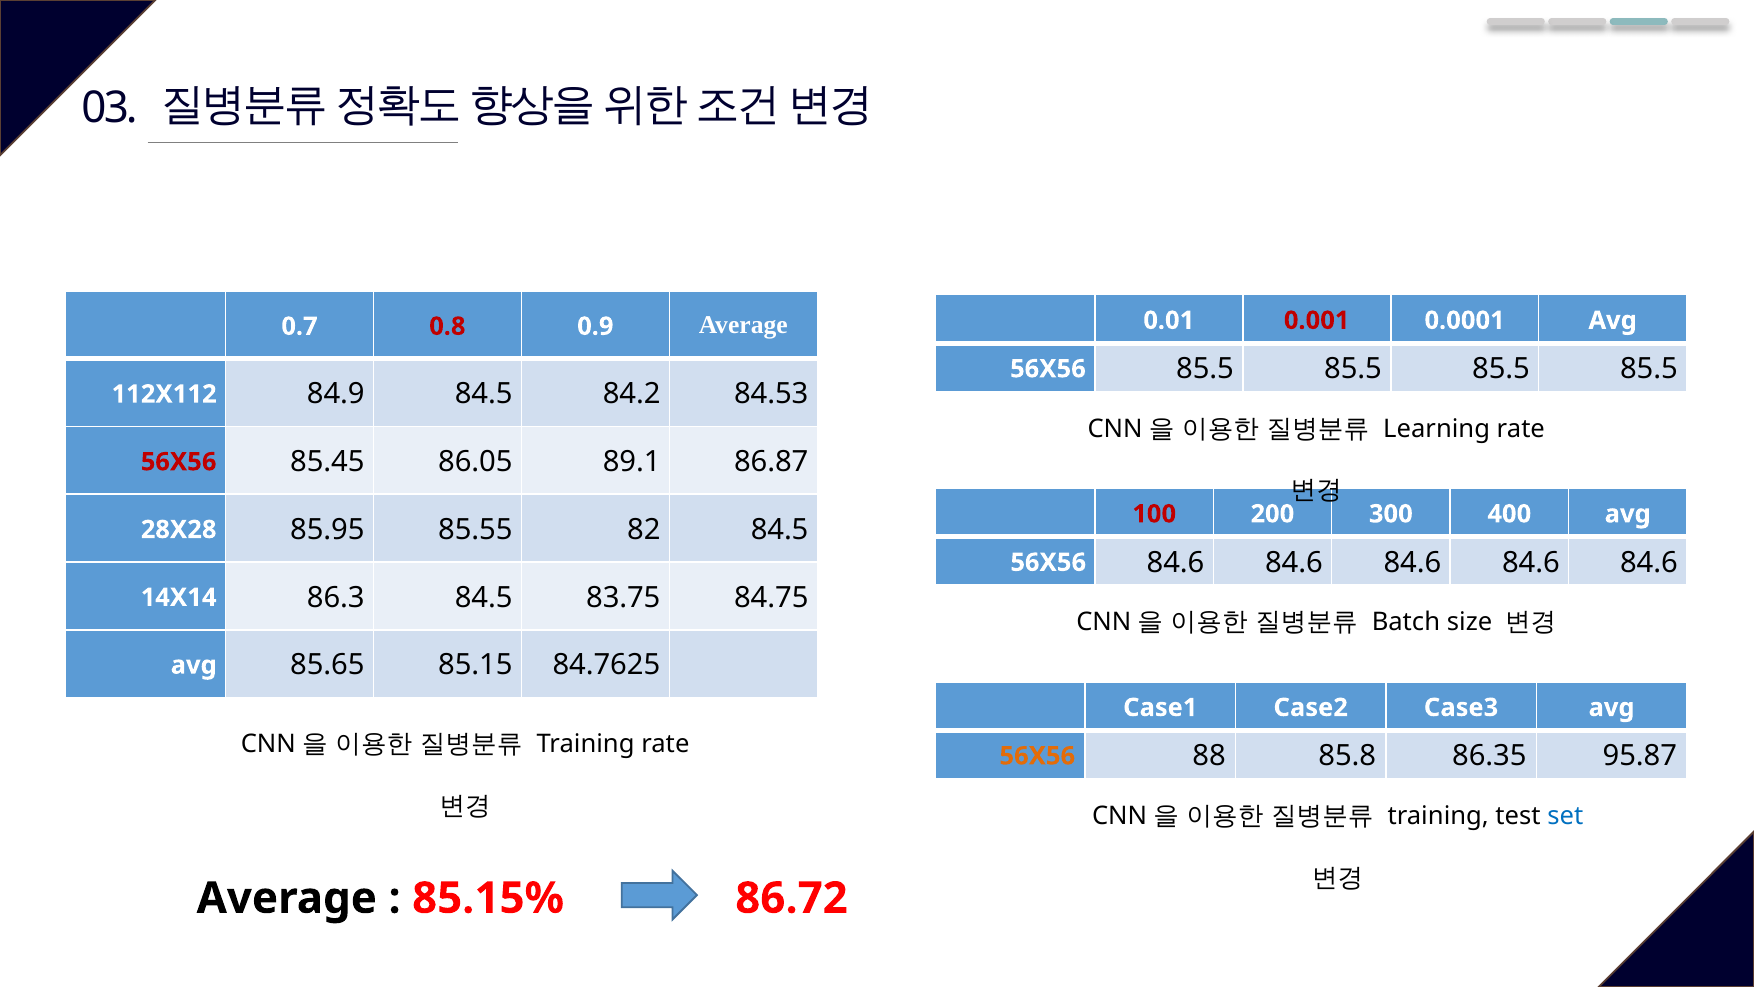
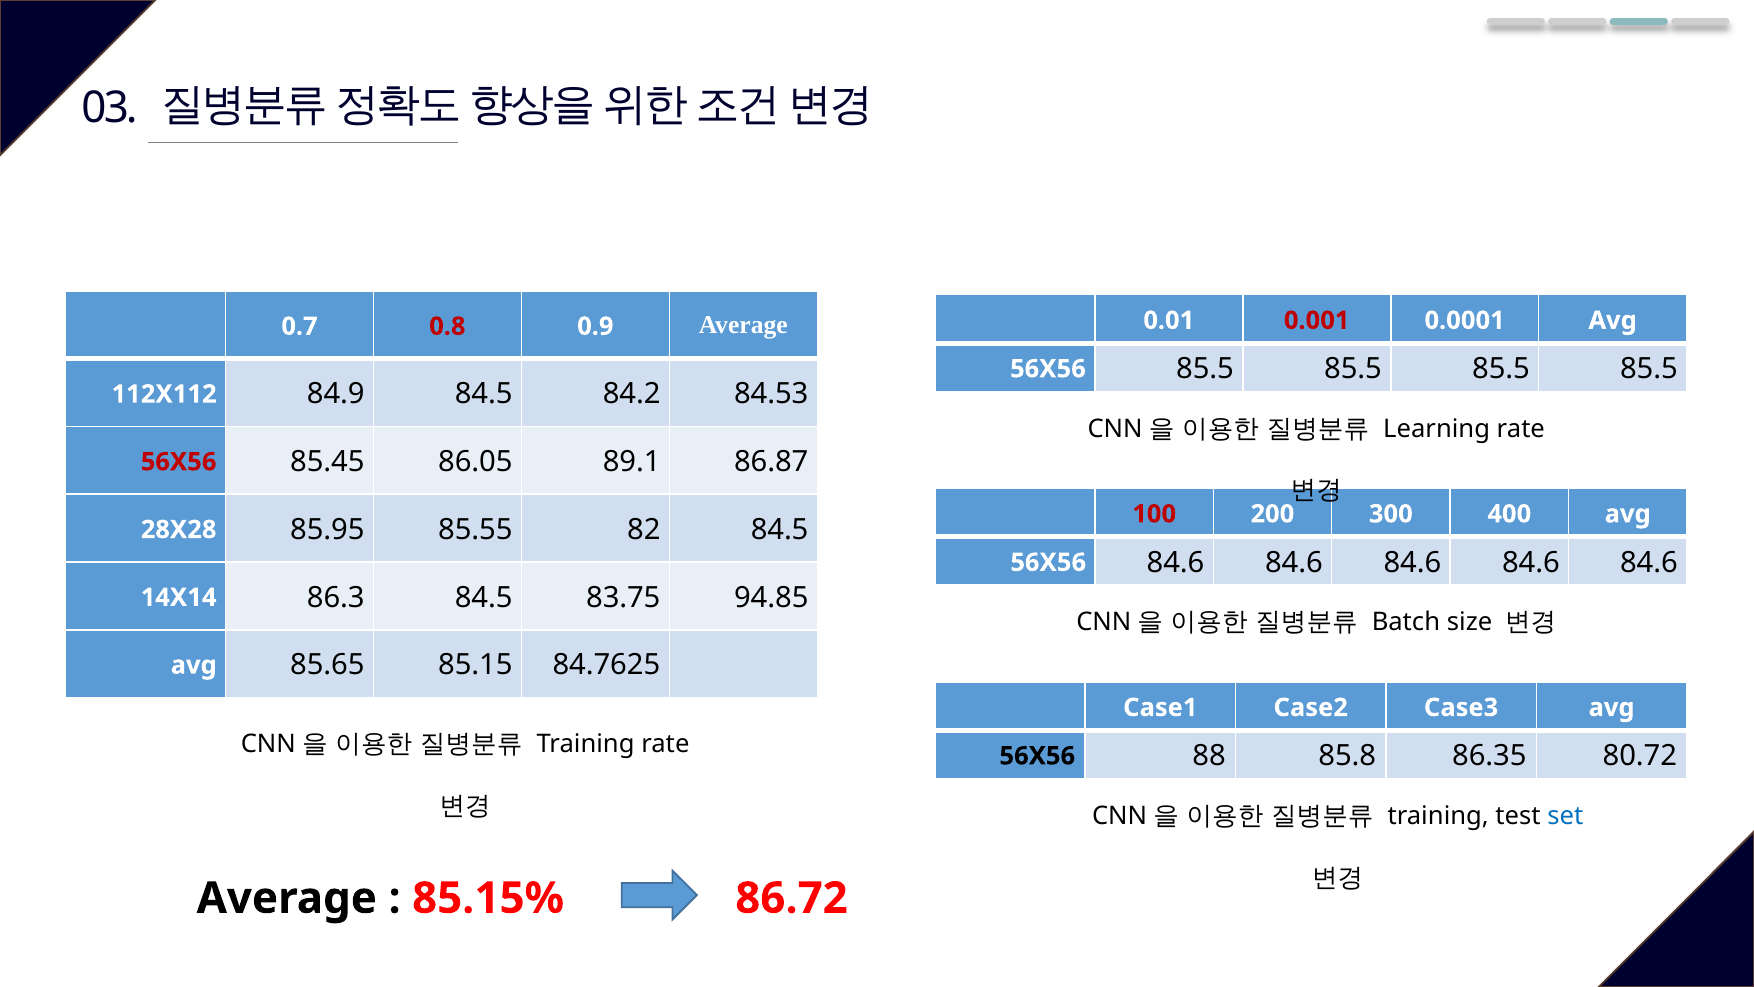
84.75: 84.75 -> 94.85
56X56 at (1037, 756) colour: orange -> black
95.87: 95.87 -> 80.72
